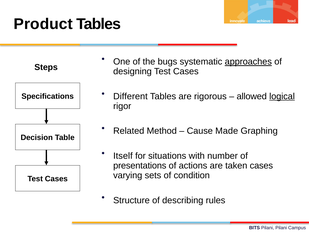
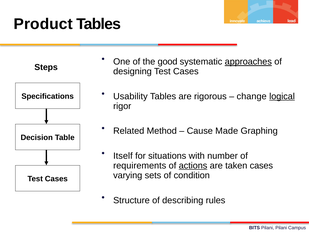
bugs: bugs -> good
Different: Different -> Usability
allowed: allowed -> change
presentations: presentations -> requirements
actions underline: none -> present
